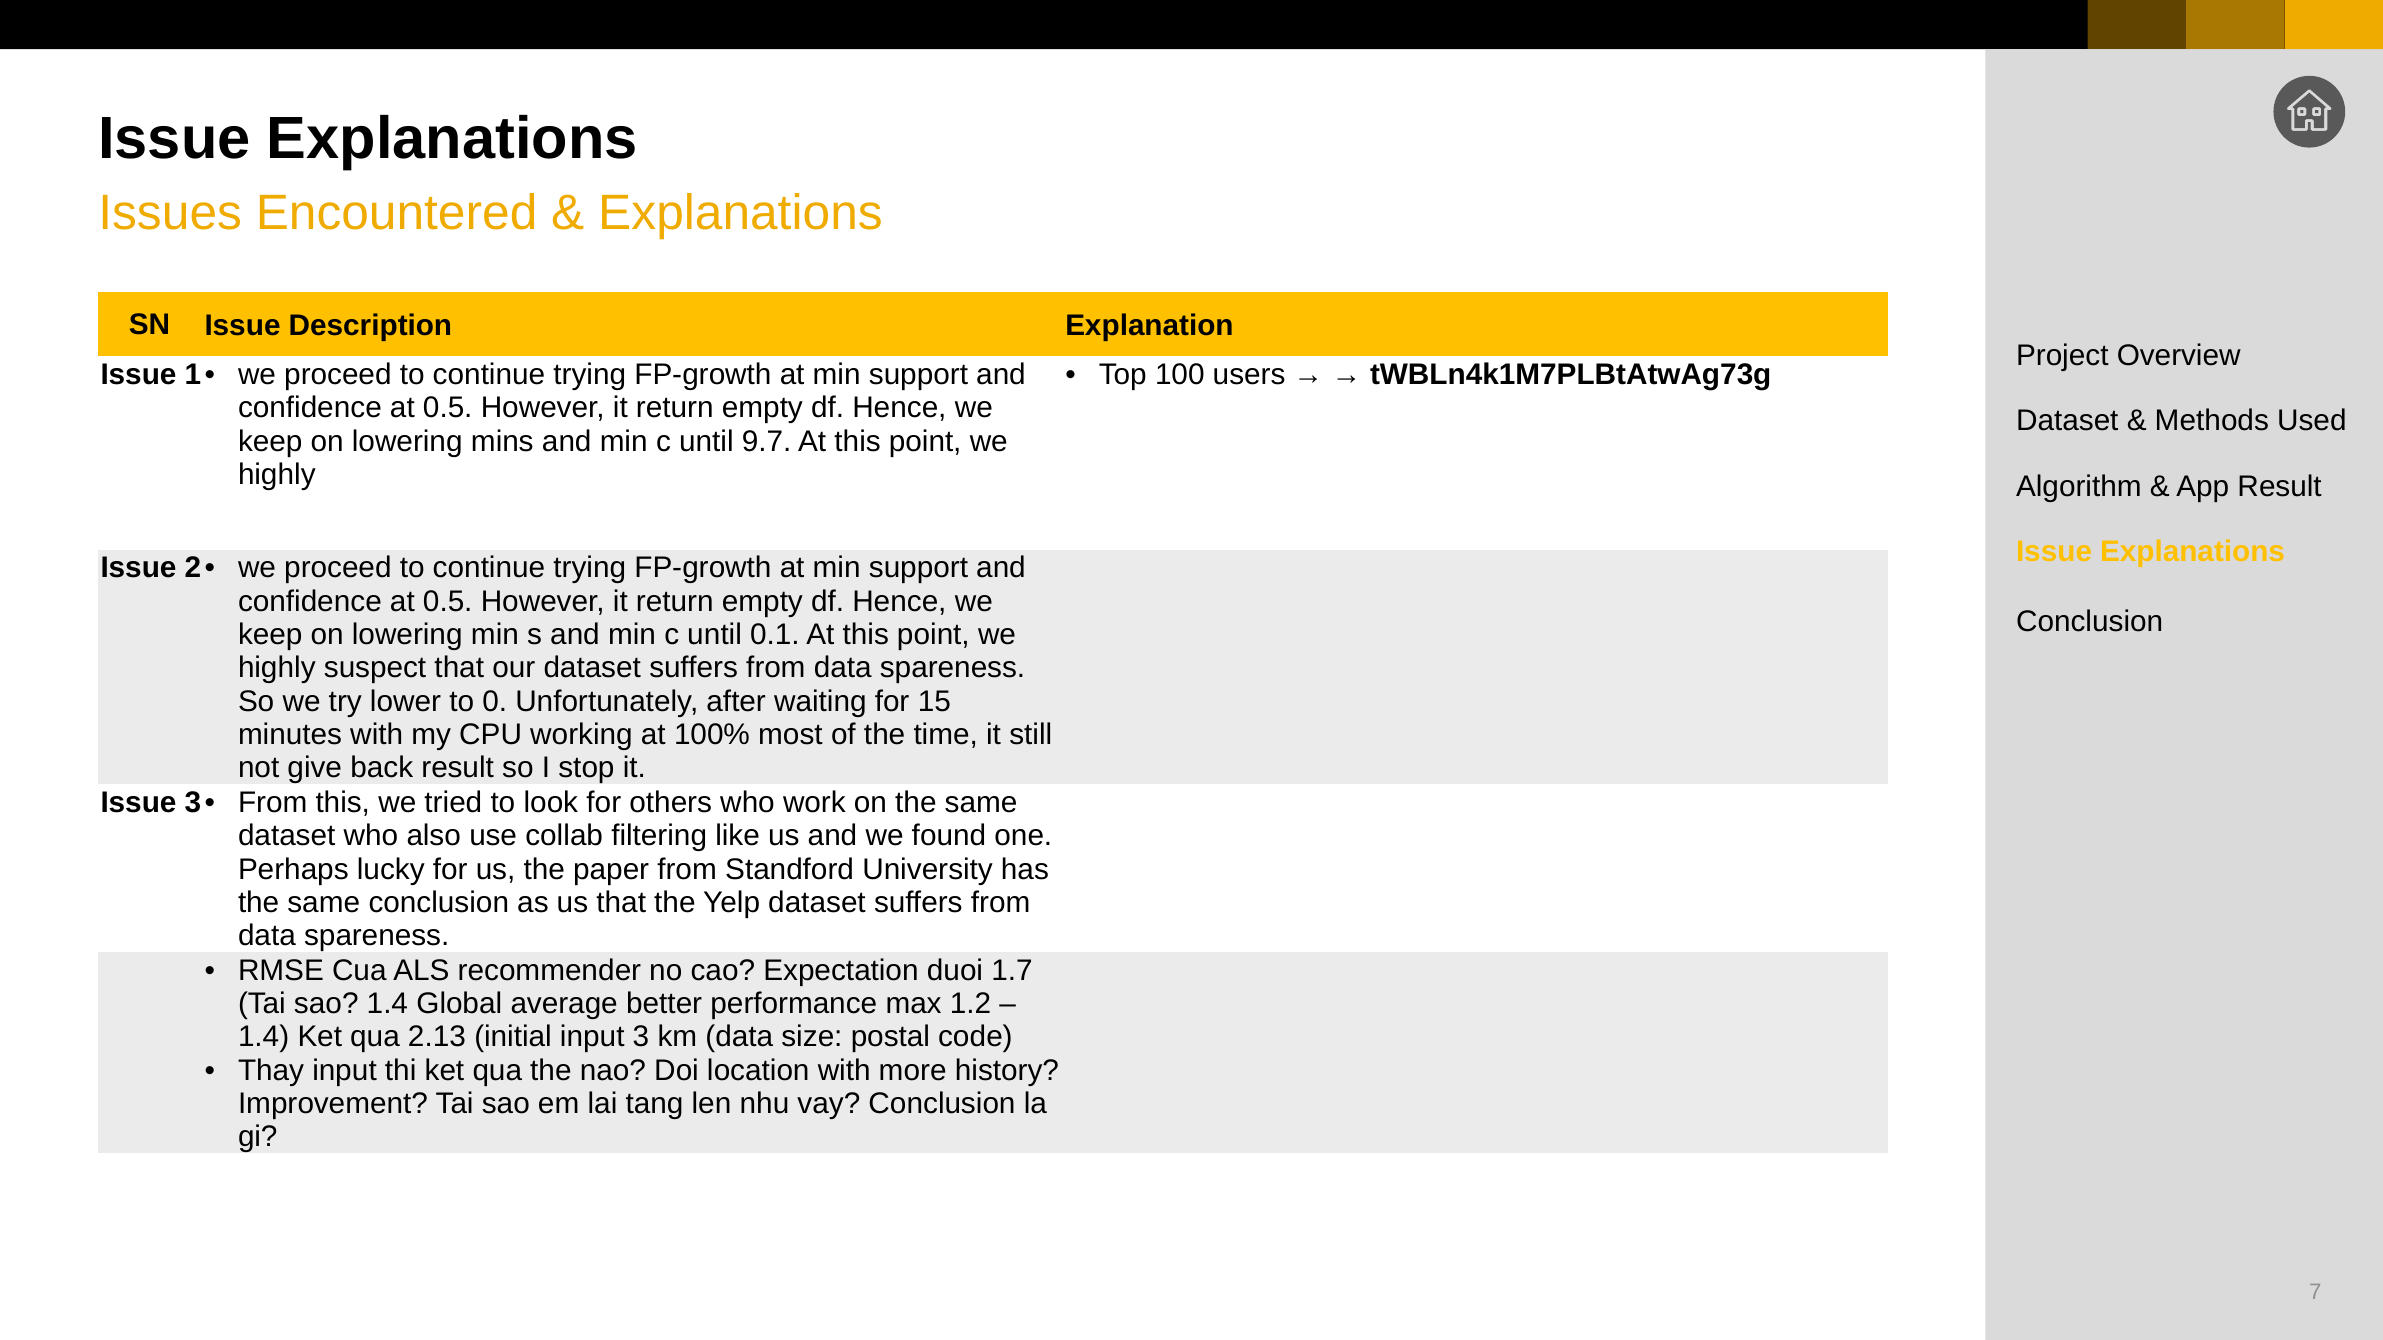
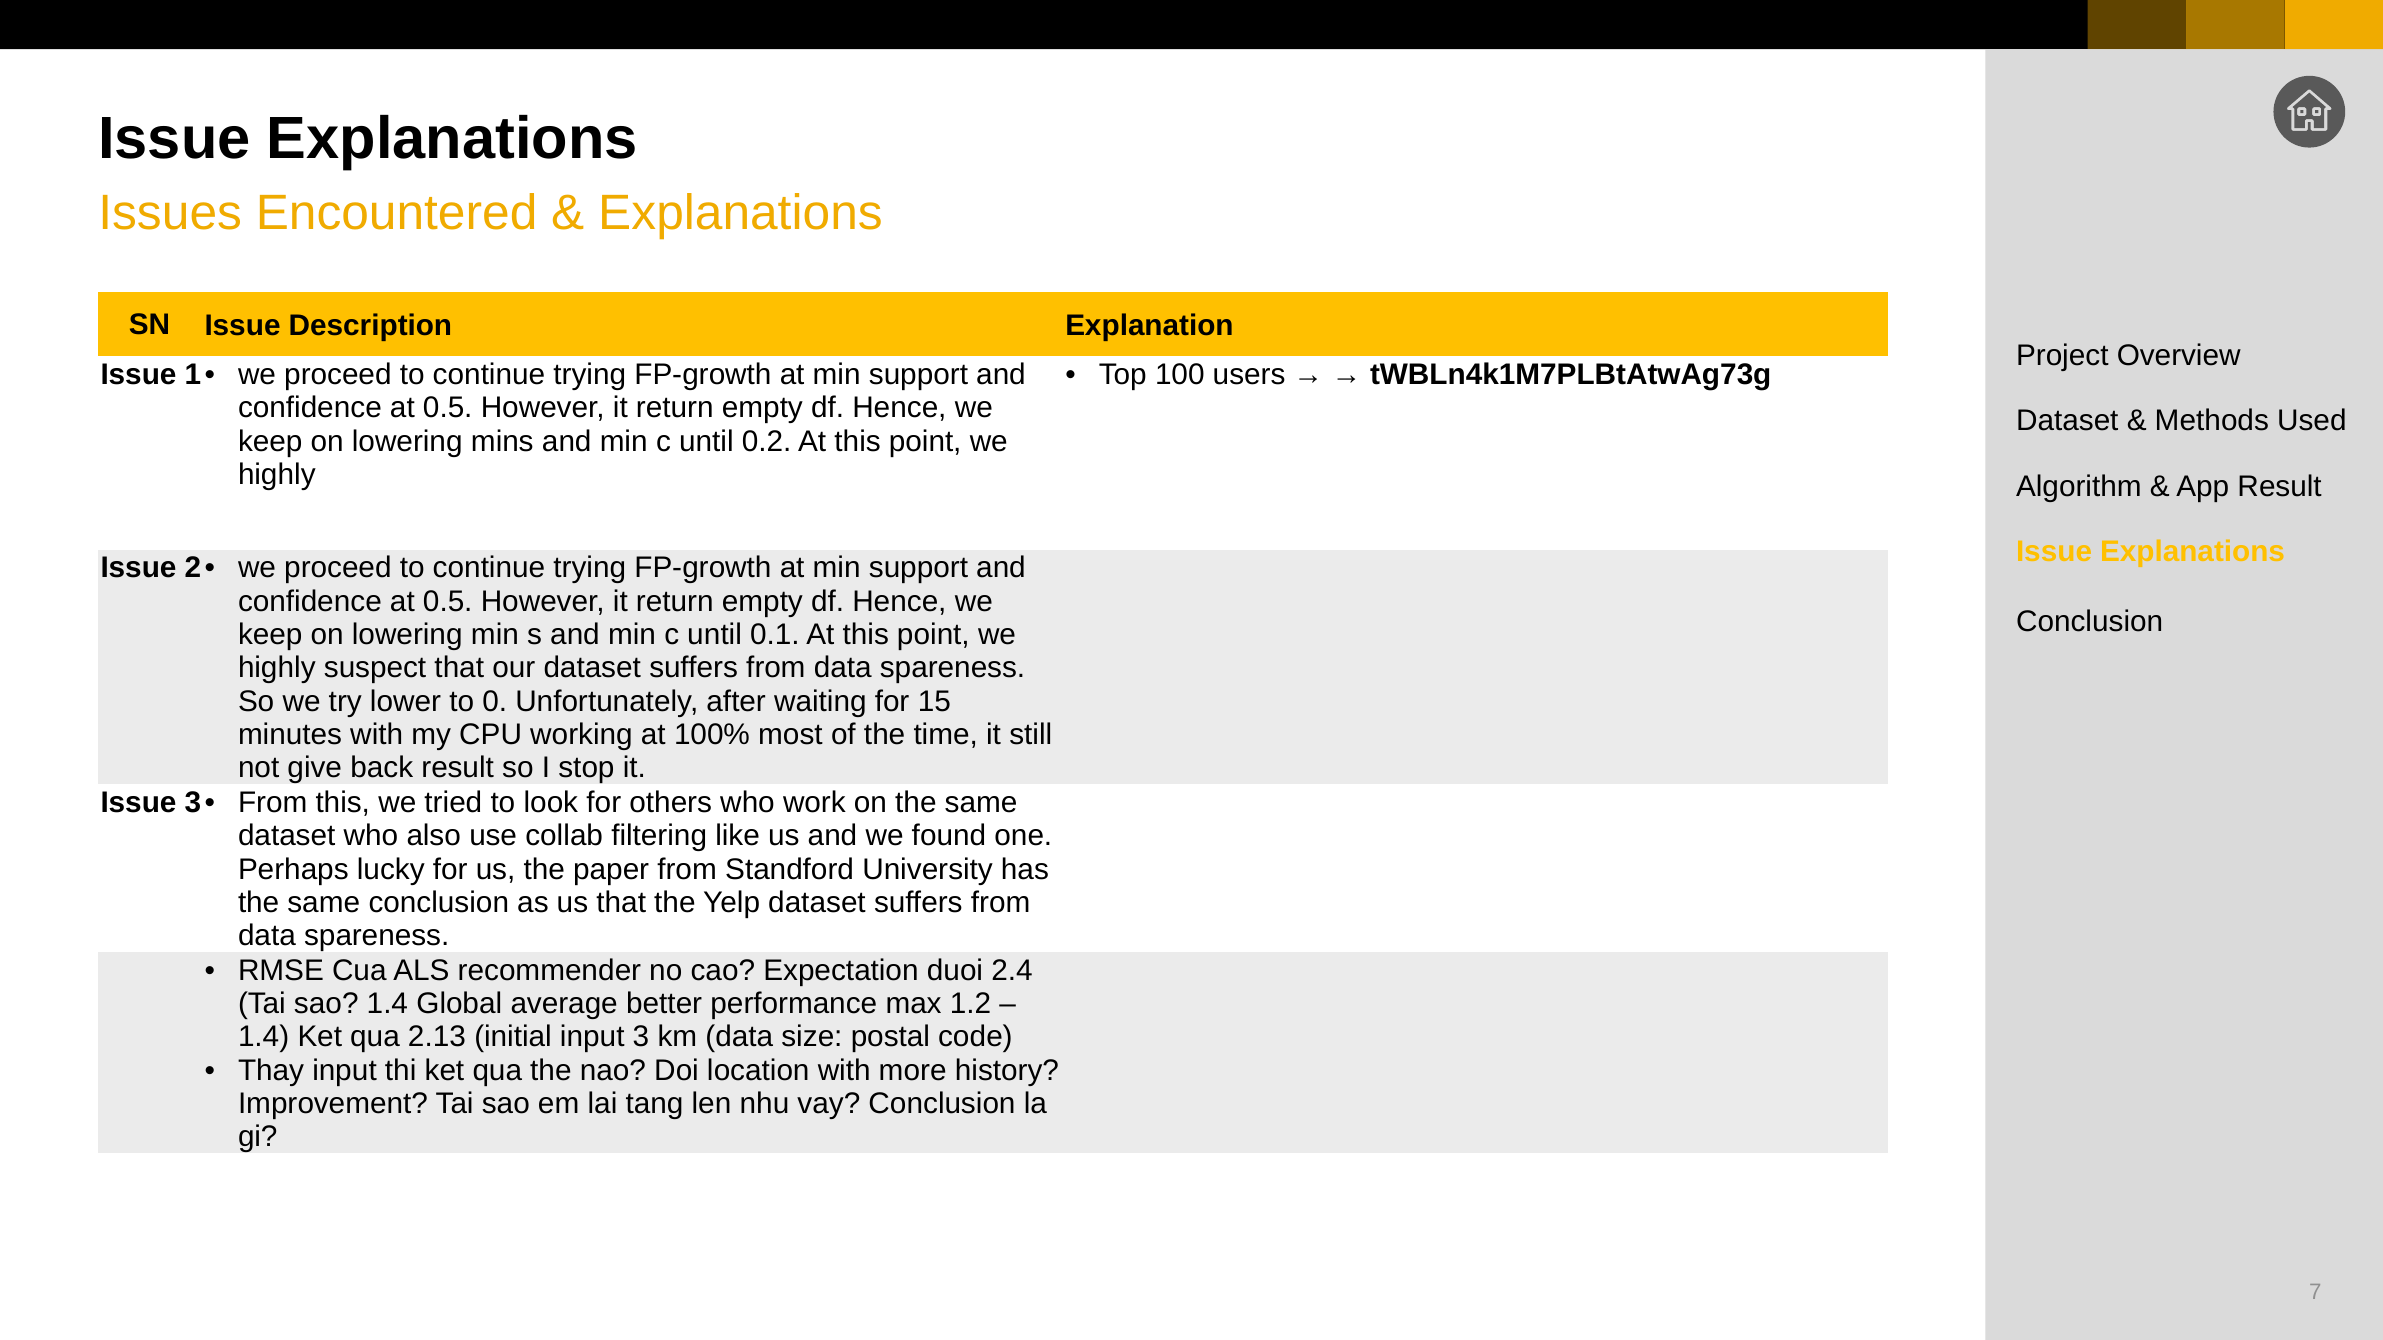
9.7: 9.7 -> 0.2
1.7: 1.7 -> 2.4
